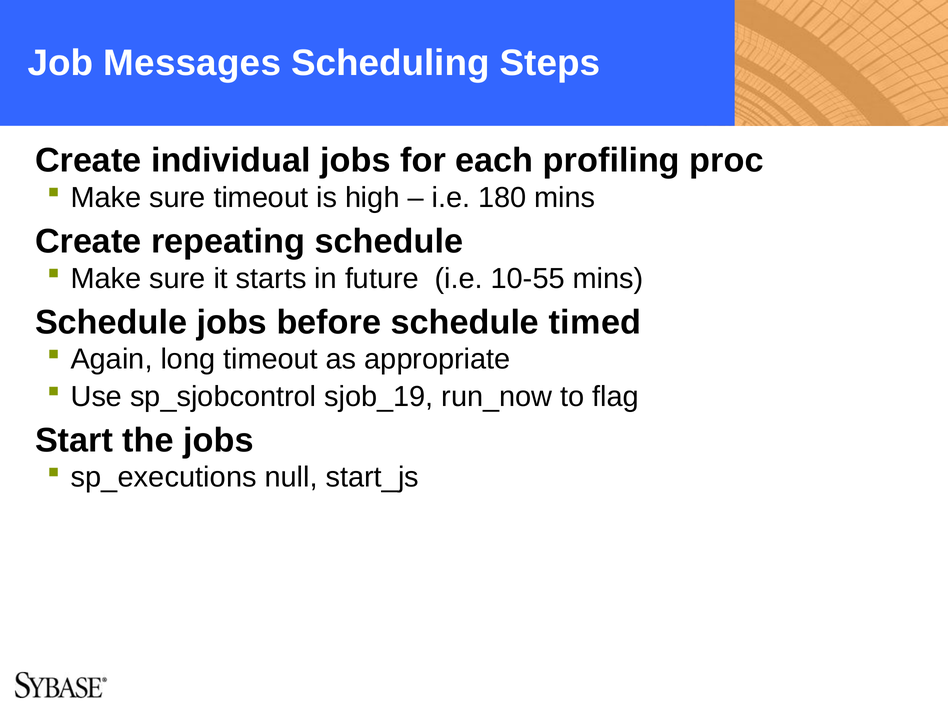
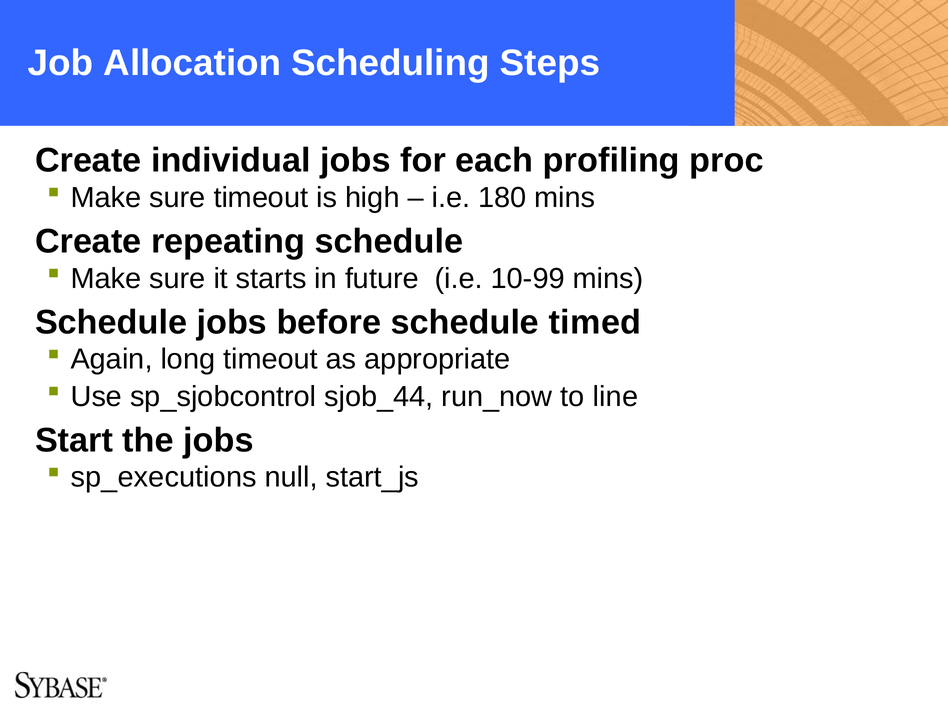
Messages: Messages -> Allocation
10-55: 10-55 -> 10-99
sjob_19: sjob_19 -> sjob_44
flag: flag -> line
